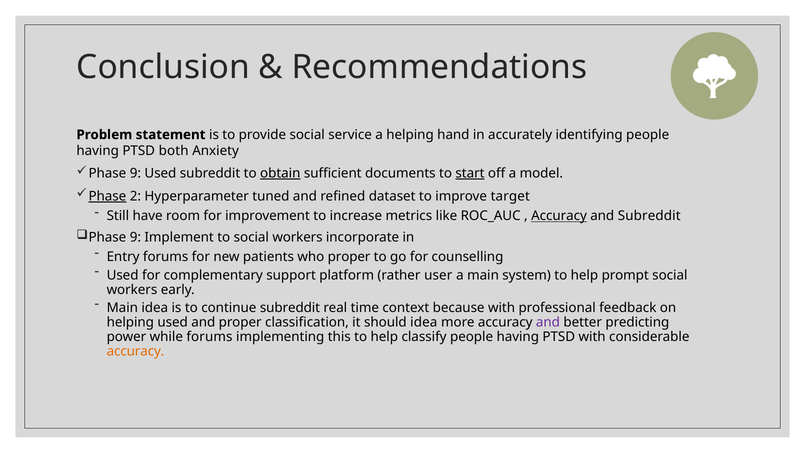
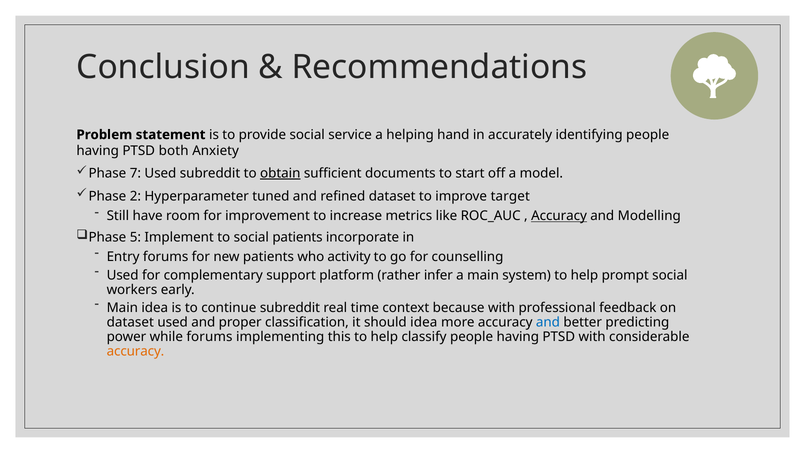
9 at (135, 173): 9 -> 7
start underline: present -> none
Phase at (107, 196) underline: present -> none
and Subreddit: Subreddit -> Modelling
9 at (135, 237): 9 -> 5
to social workers: workers -> patients
who proper: proper -> activity
user: user -> infer
helping at (130, 322): helping -> dataset
and at (548, 322) colour: purple -> blue
